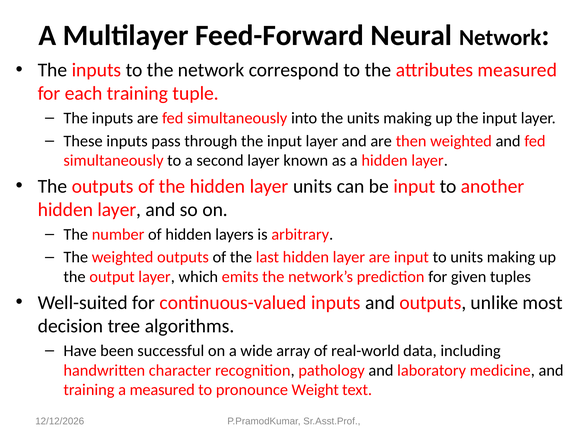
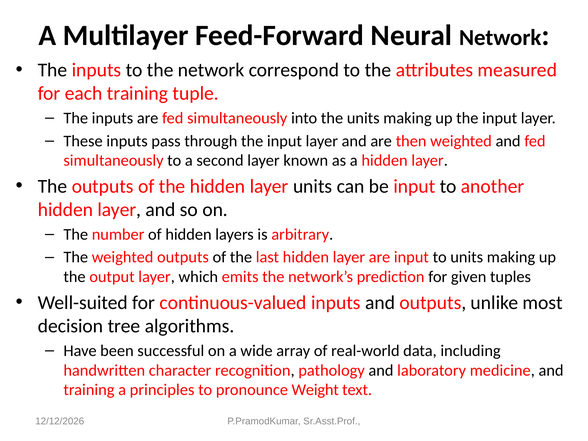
a measured: measured -> principles
